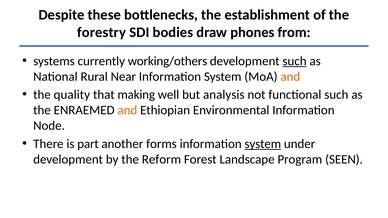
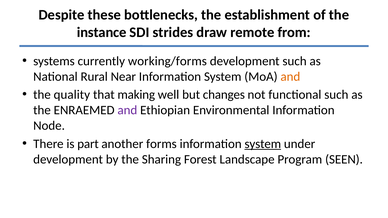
forestry: forestry -> instance
bodies: bodies -> strides
phones: phones -> remote
working/others: working/others -> working/forms
such at (295, 61) underline: present -> none
analysis: analysis -> changes
and at (127, 110) colour: orange -> purple
Reform: Reform -> Sharing
